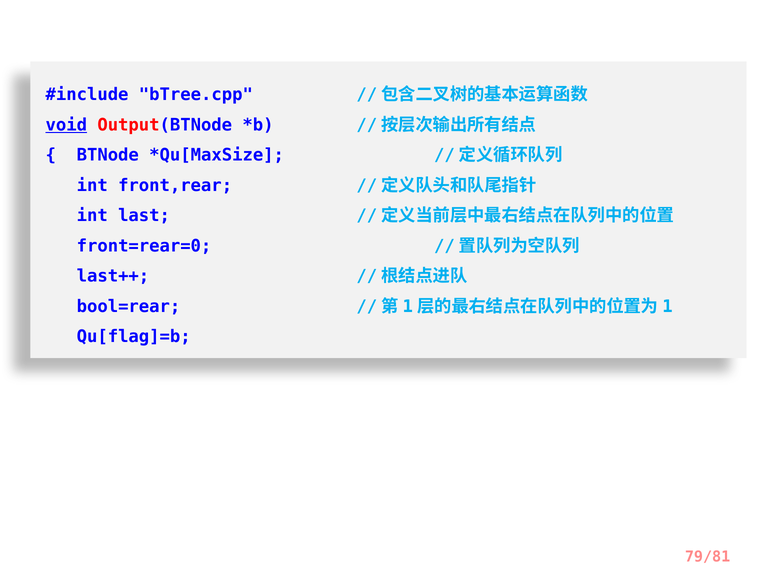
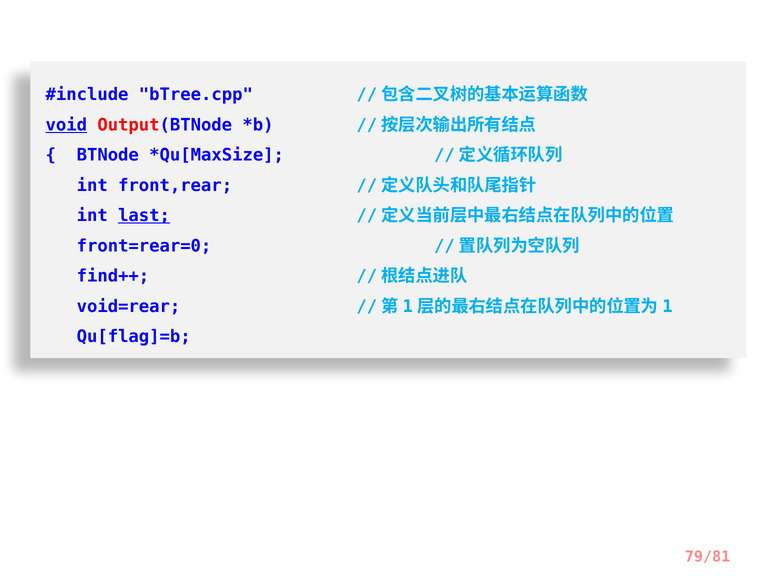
last underline: none -> present
last++: last++ -> find++
bool=rear: bool=rear -> void=rear
